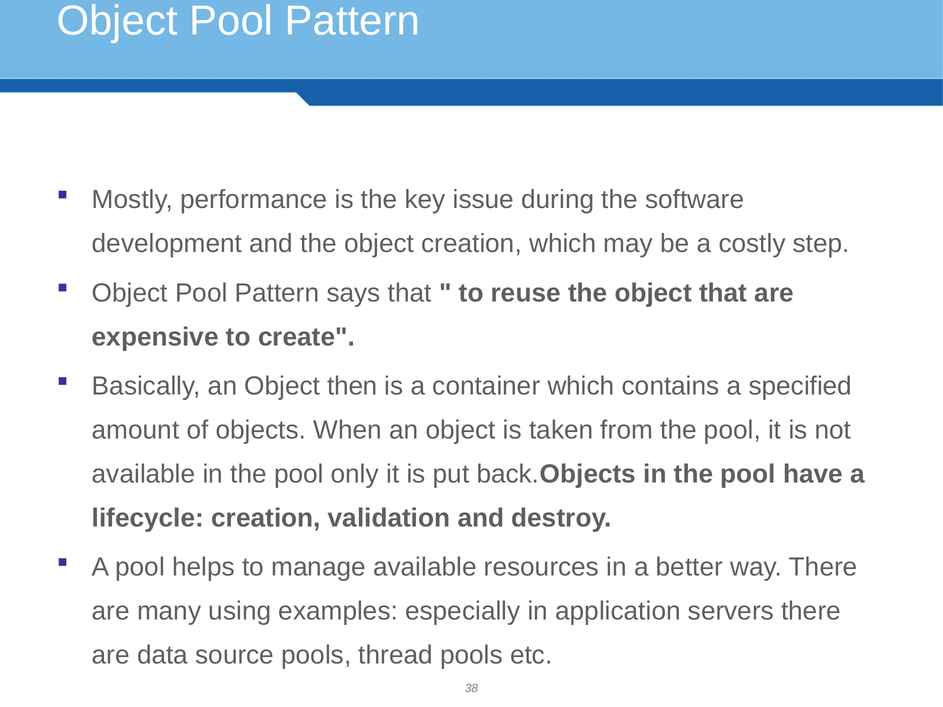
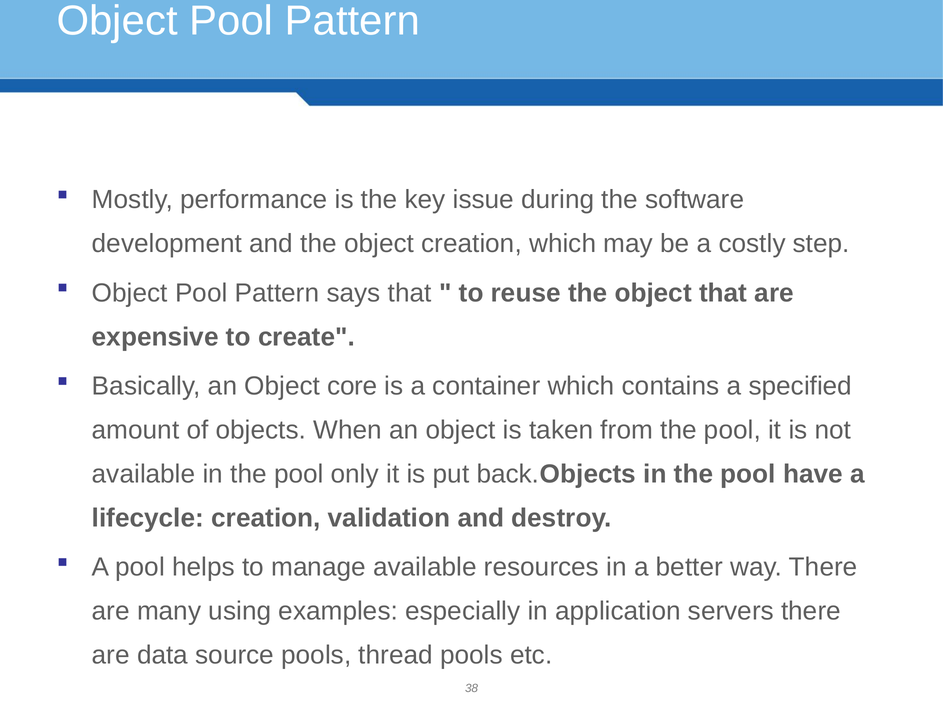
then: then -> core
